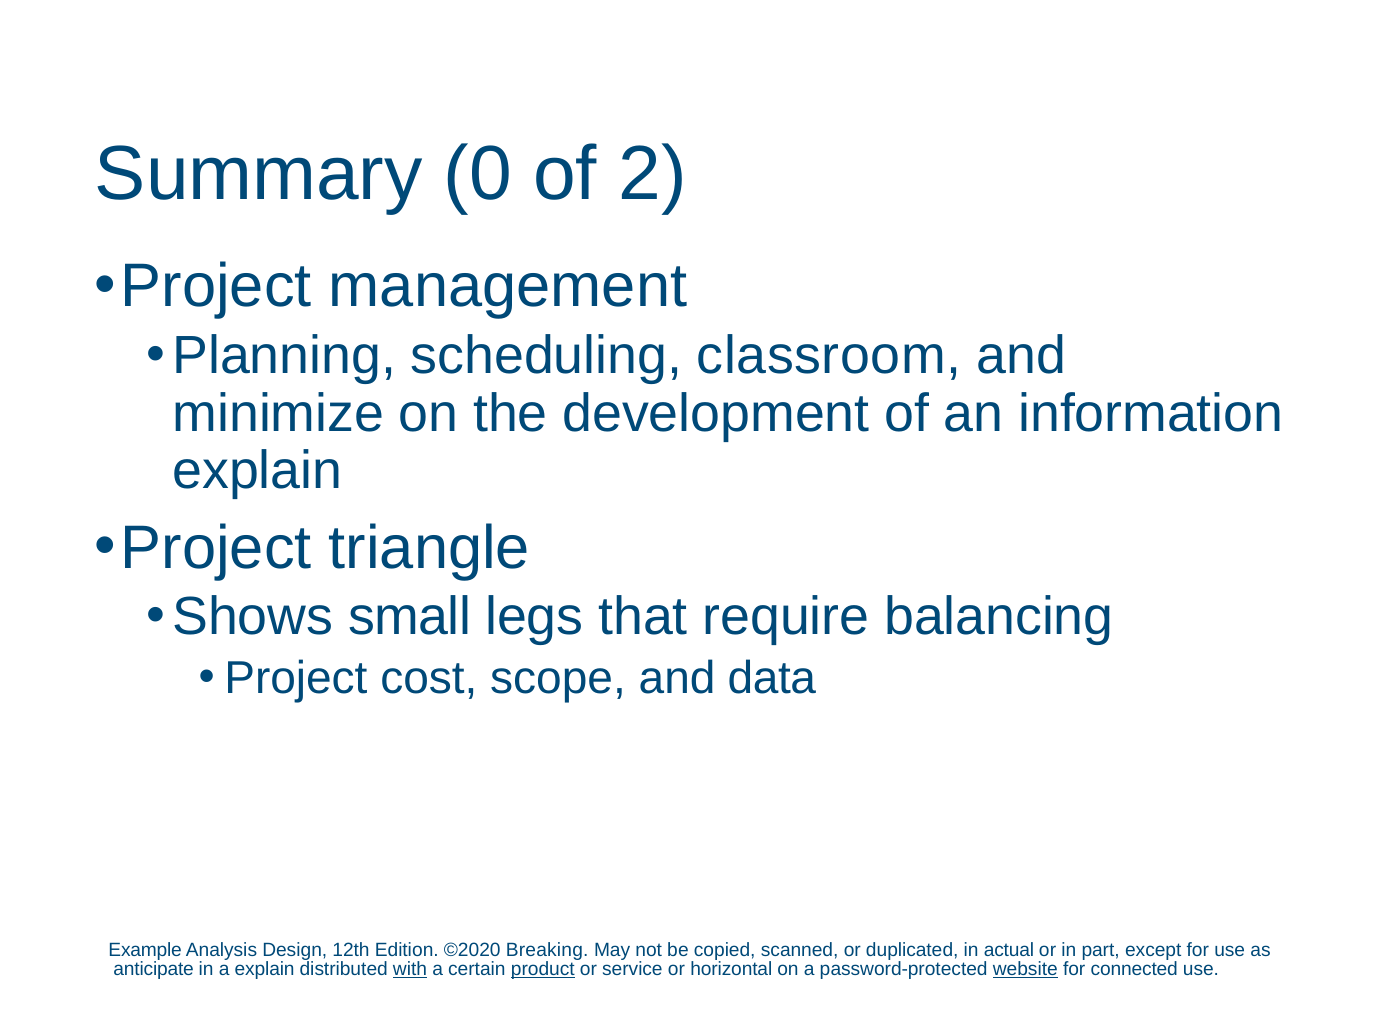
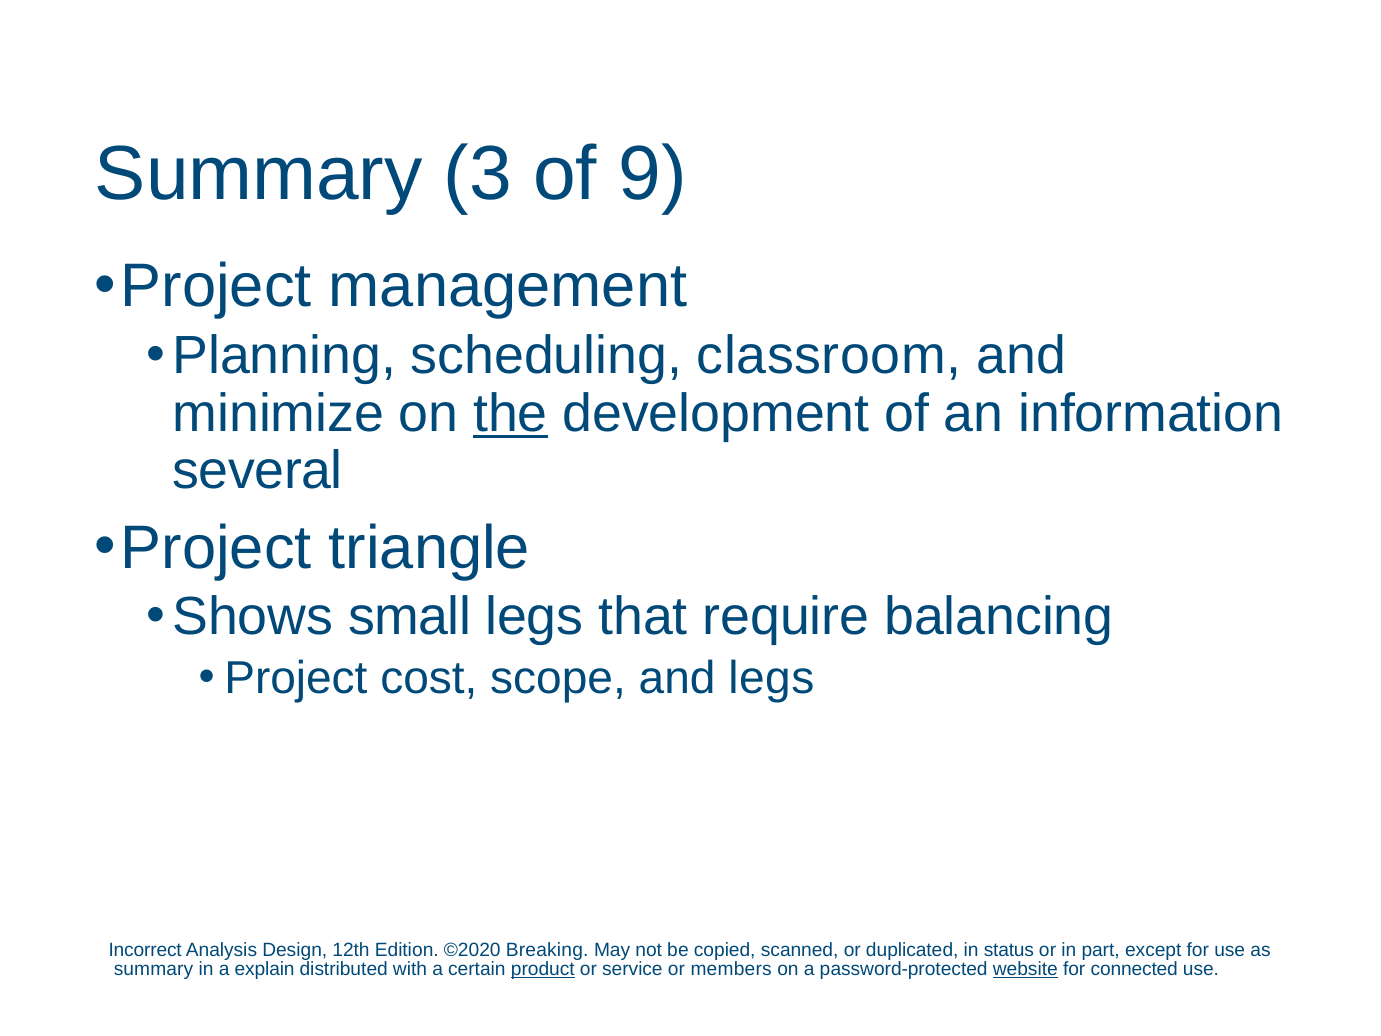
0: 0 -> 3
2: 2 -> 9
the underline: none -> present
explain at (257, 471): explain -> several
and data: data -> legs
Example: Example -> Incorrect
actual: actual -> status
anticipate at (154, 969): anticipate -> summary
with underline: present -> none
horizontal: horizontal -> members
